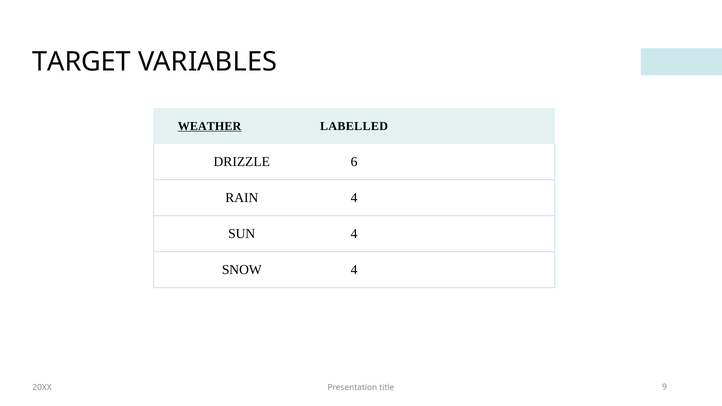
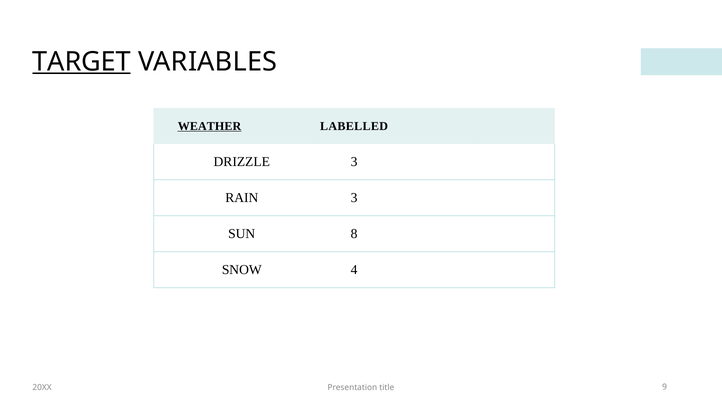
TARGET underline: none -> present
DRIZZLE 6: 6 -> 3
RAIN 4: 4 -> 3
SUN 4: 4 -> 8
